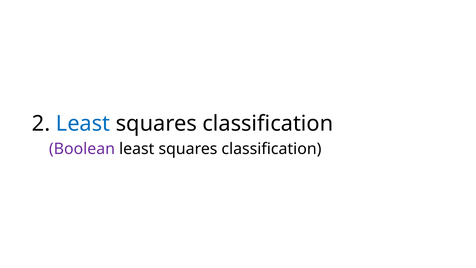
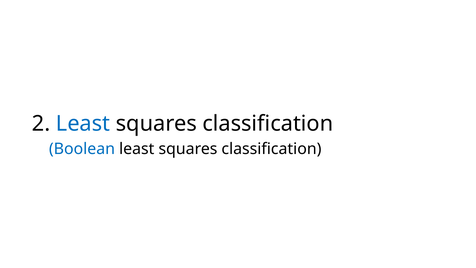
Boolean colour: purple -> blue
